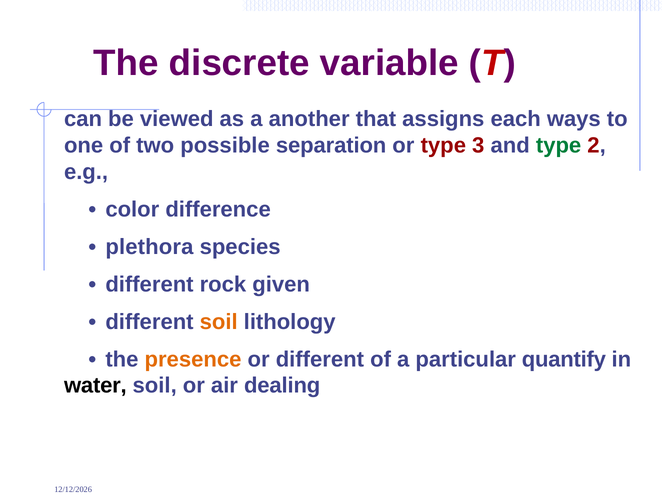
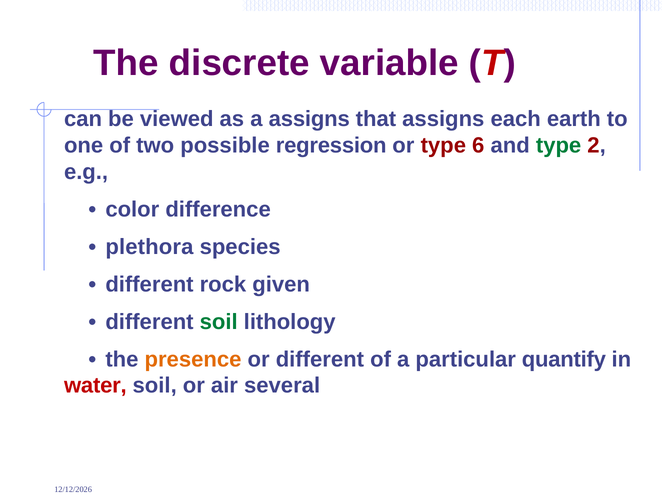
a another: another -> assigns
ways: ways -> earth
separation: separation -> regression
3: 3 -> 6
soil at (219, 322) colour: orange -> green
water colour: black -> red
dealing: dealing -> several
